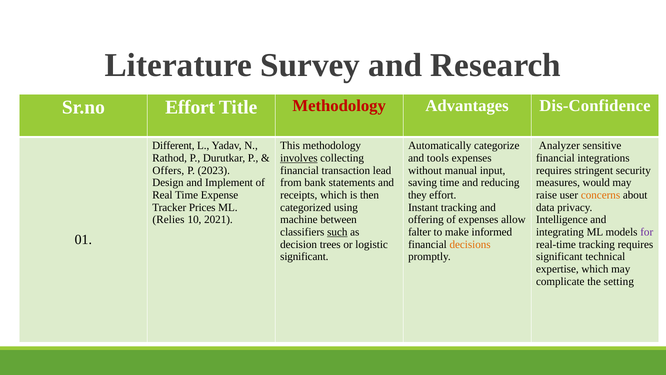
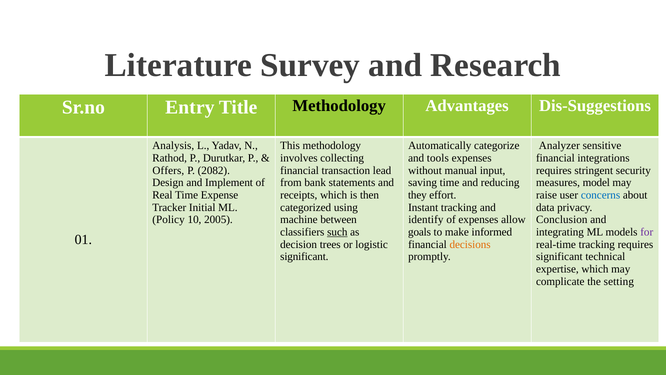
Sr.no Effort: Effort -> Entry
Methodology at (339, 106) colour: red -> black
Dis-Confidence: Dis-Confidence -> Dis-Suggestions
Different: Different -> Analysis
involves underline: present -> none
2023: 2023 -> 2082
would: would -> model
concerns colour: orange -> blue
Prices: Prices -> Initial
Relies: Relies -> Policy
2021: 2021 -> 2005
offering: offering -> identify
Intelligence: Intelligence -> Conclusion
falter: falter -> goals
